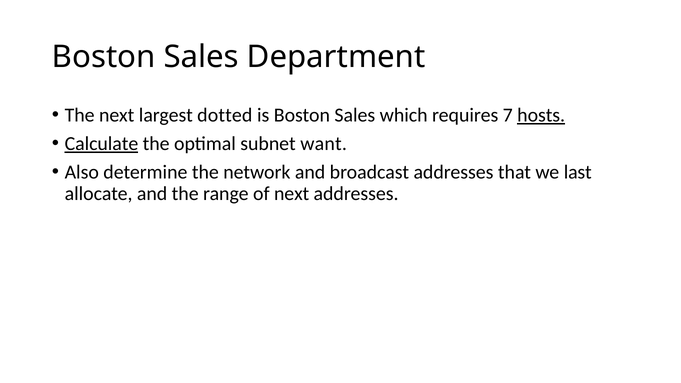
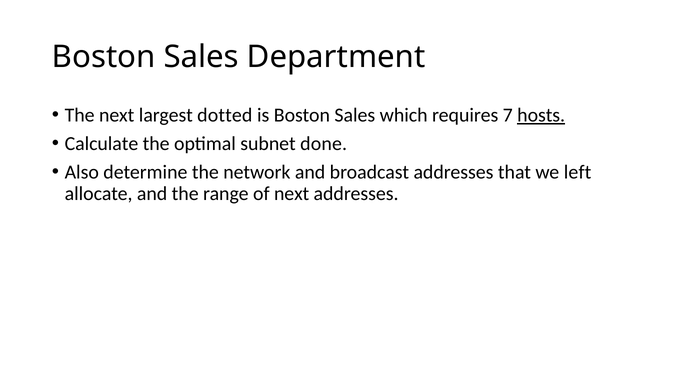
Calculate underline: present -> none
want: want -> done
last: last -> left
